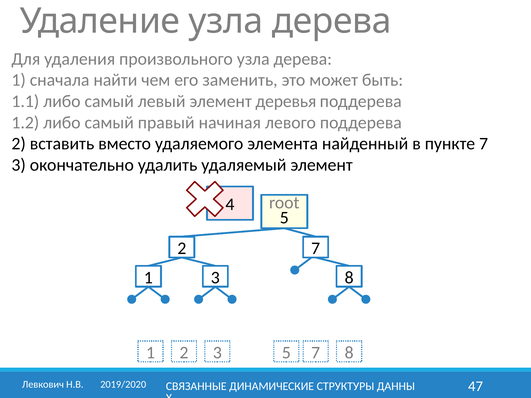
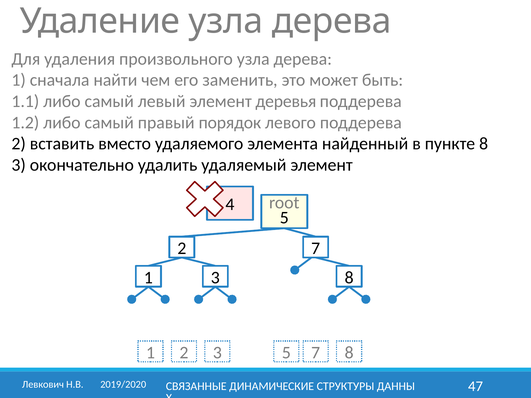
начиная: начиная -> порядок
пункте 7: 7 -> 8
